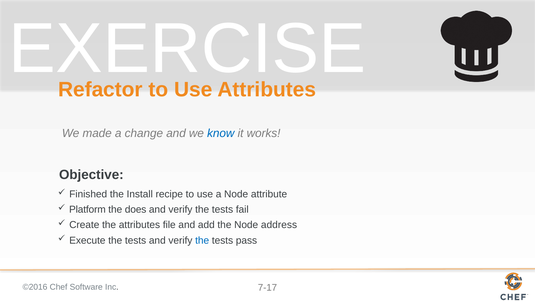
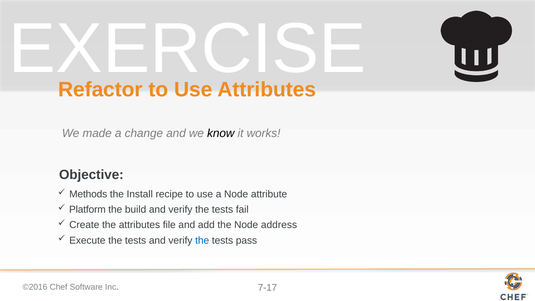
know colour: blue -> black
Finished: Finished -> Methods
does: does -> build
